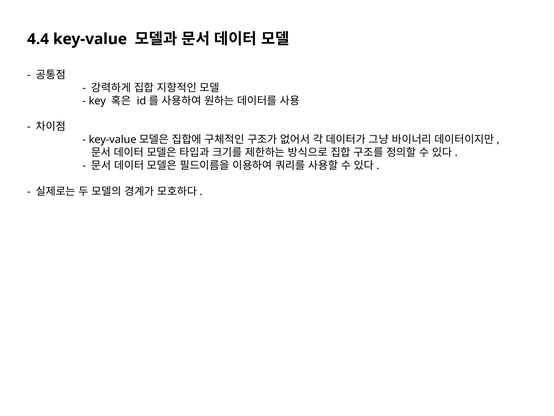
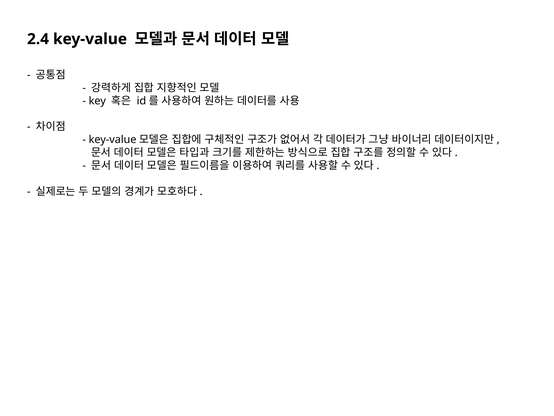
4.4: 4.4 -> 2.4
